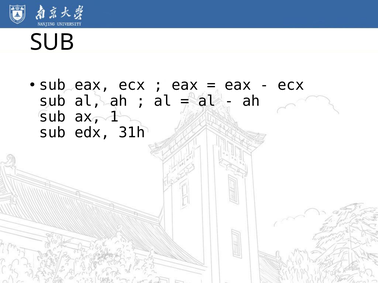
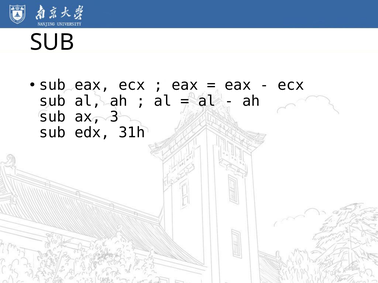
1: 1 -> 3
